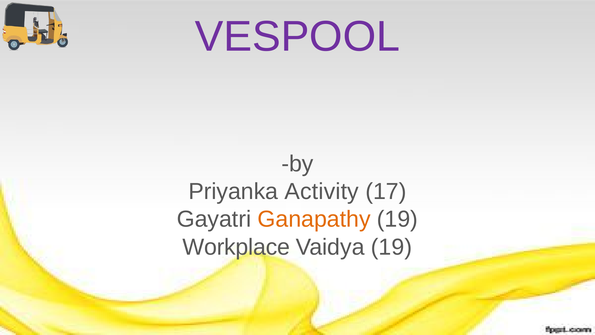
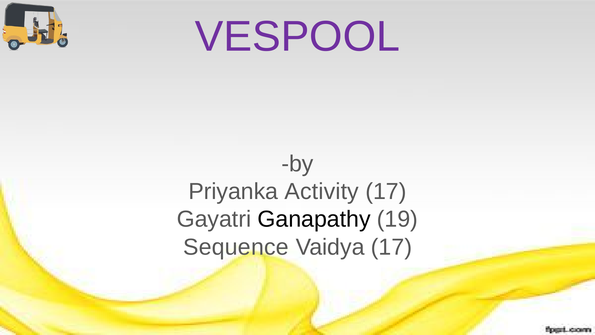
Ganapathy colour: orange -> black
Workplace: Workplace -> Sequence
Vaidya 19: 19 -> 17
